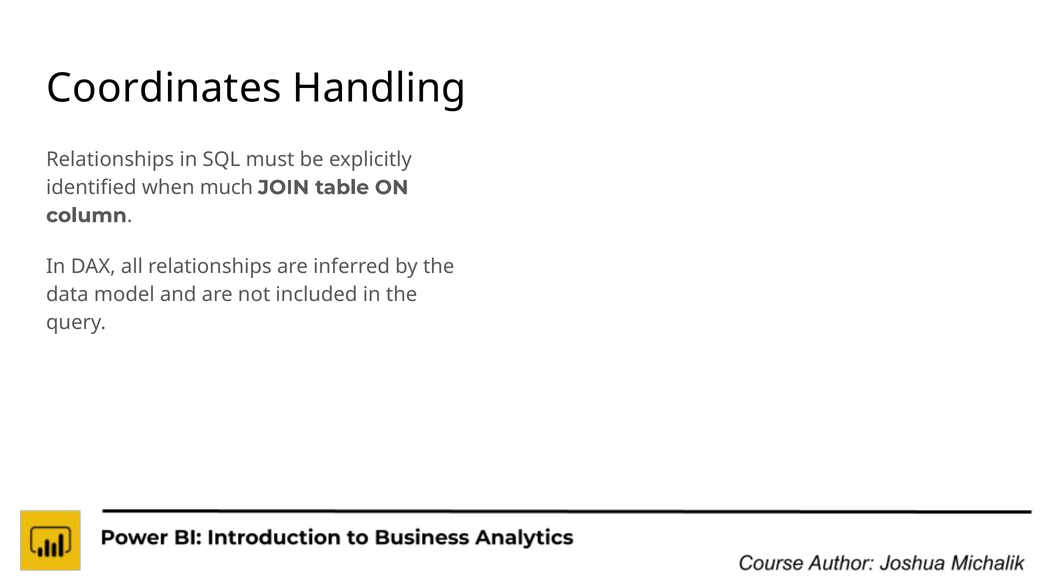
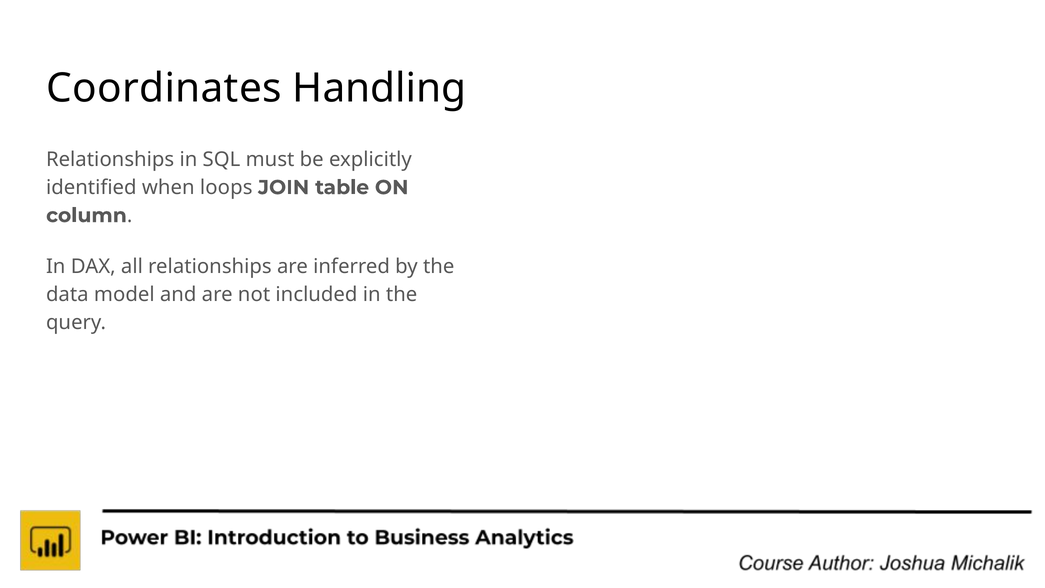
much: much -> loops
